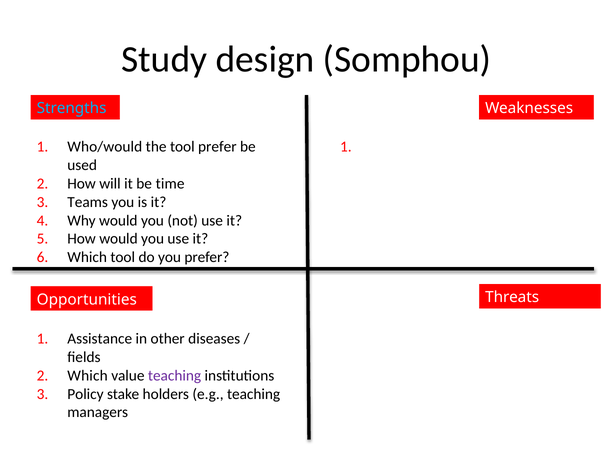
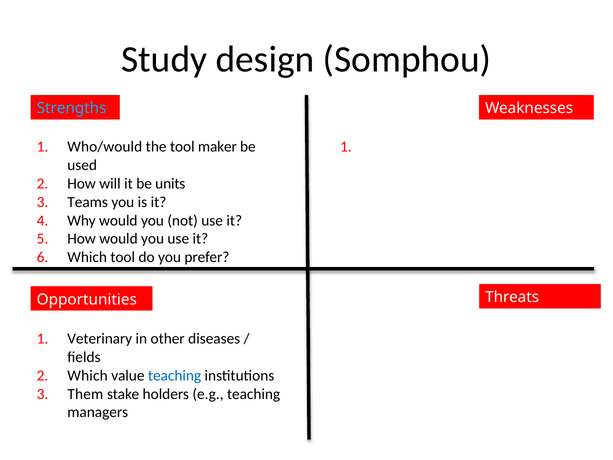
tool prefer: prefer -> maker
time: time -> units
Assistance: Assistance -> Veterinary
teaching at (175, 375) colour: purple -> blue
Policy: Policy -> Them
